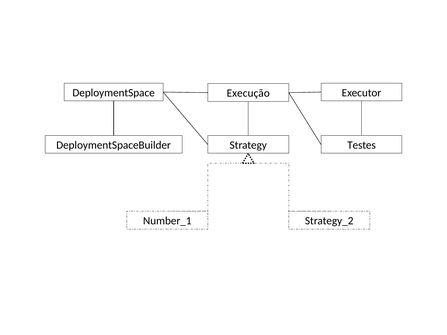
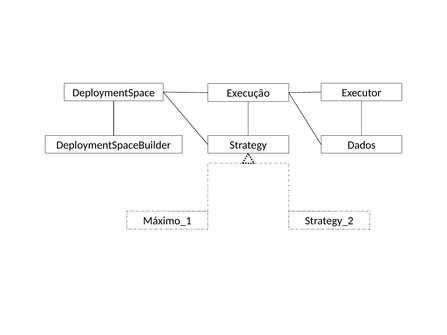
Testes: Testes -> Dados
Number_1: Number_1 -> Máximo_1
